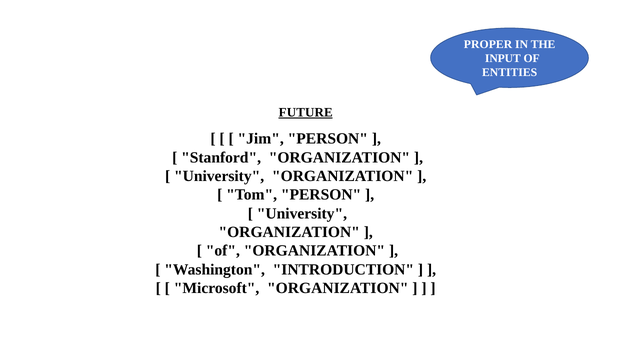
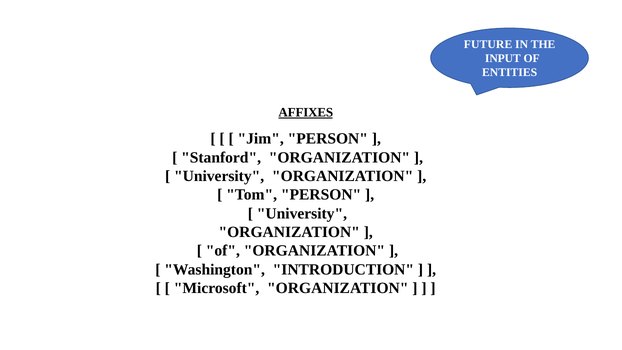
PROPER: PROPER -> FUTURE
FUTURE: FUTURE -> AFFIXES
